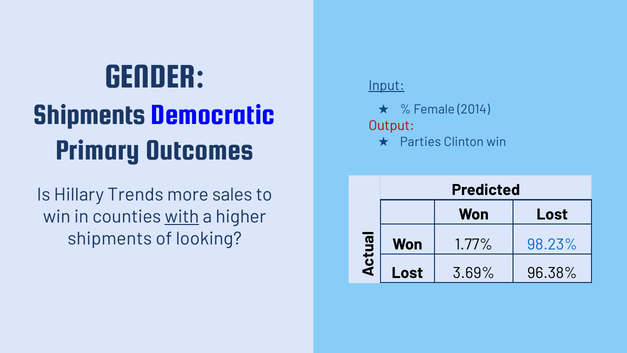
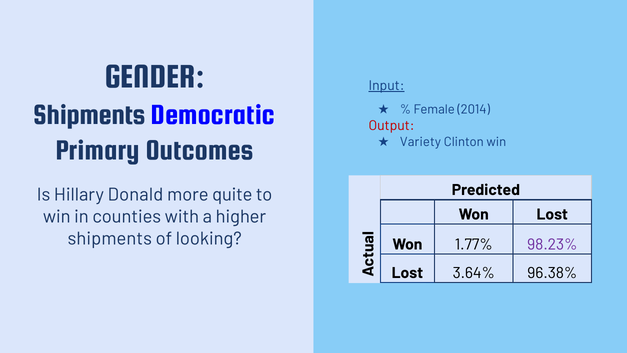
Parties: Parties -> Variety
Trends: Trends -> Donald
sales: sales -> quite
with underline: present -> none
98.23% colour: blue -> purple
3.69%: 3.69% -> 3.64%
